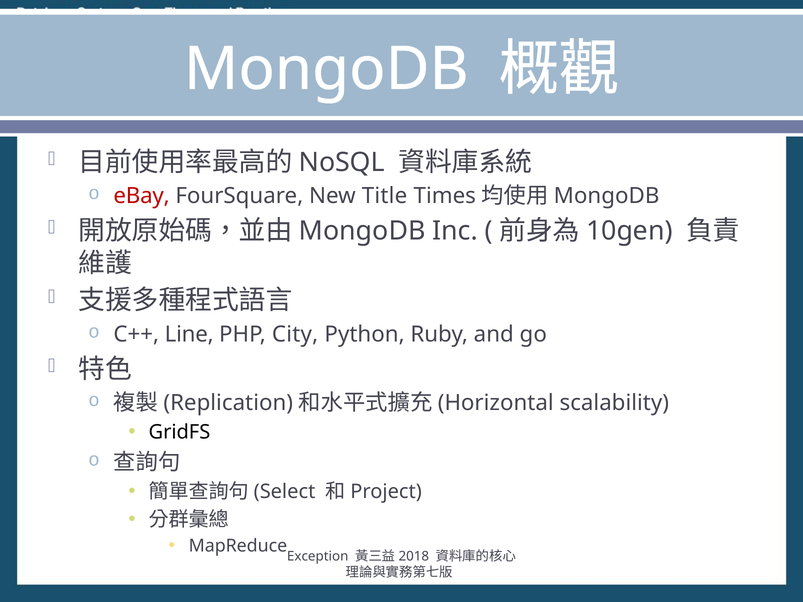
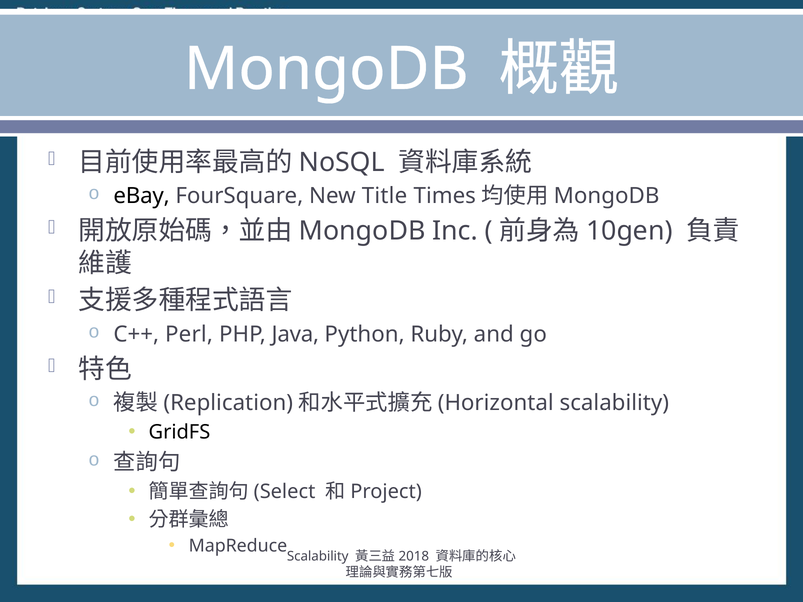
eBay colour: red -> black
Line: Line -> Perl
City: City -> Java
Exception at (318, 557): Exception -> Scalability
